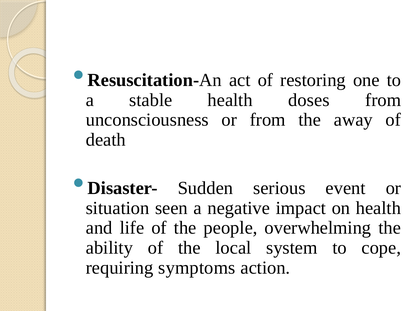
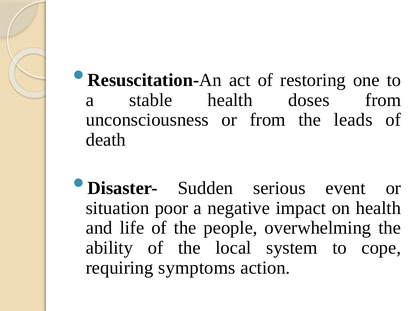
away: away -> leads
seen: seen -> poor
